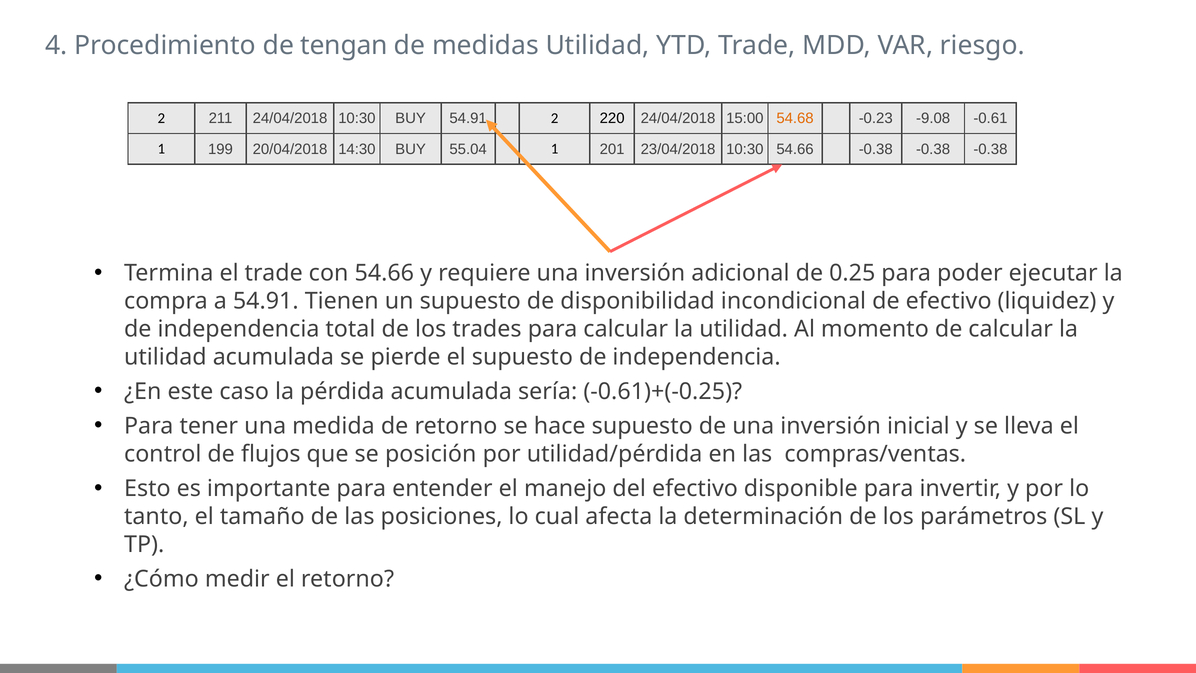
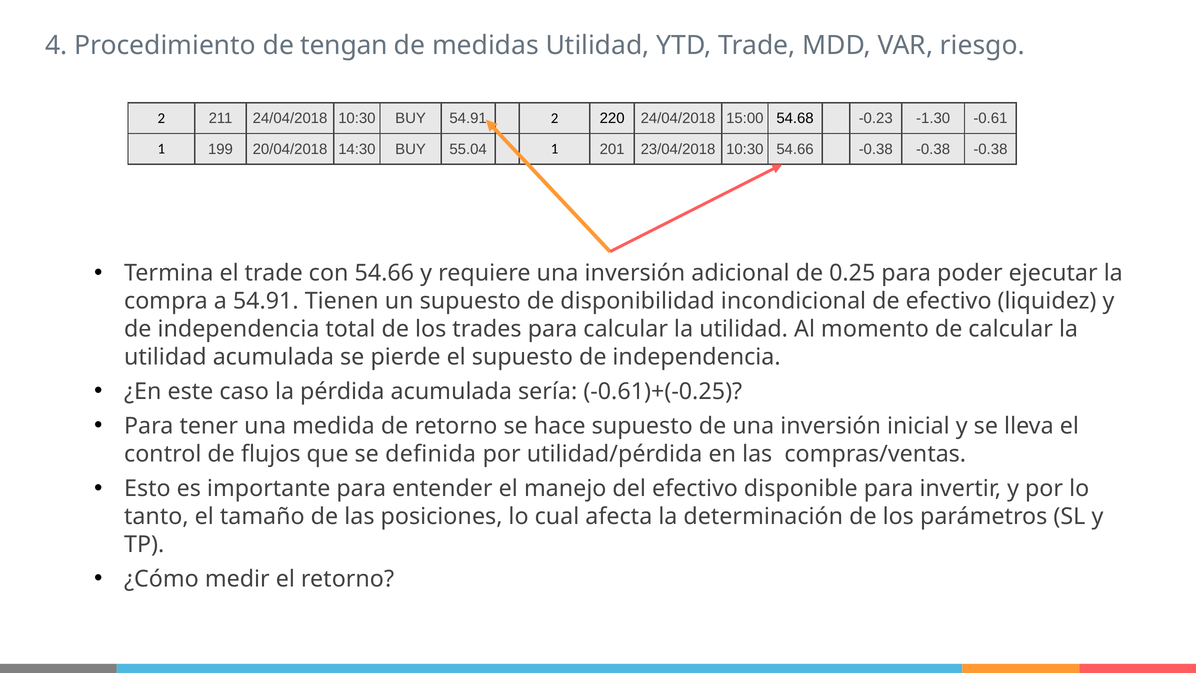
54.68 colour: orange -> black
-9.08: -9.08 -> -1.30
posición: posición -> definida
